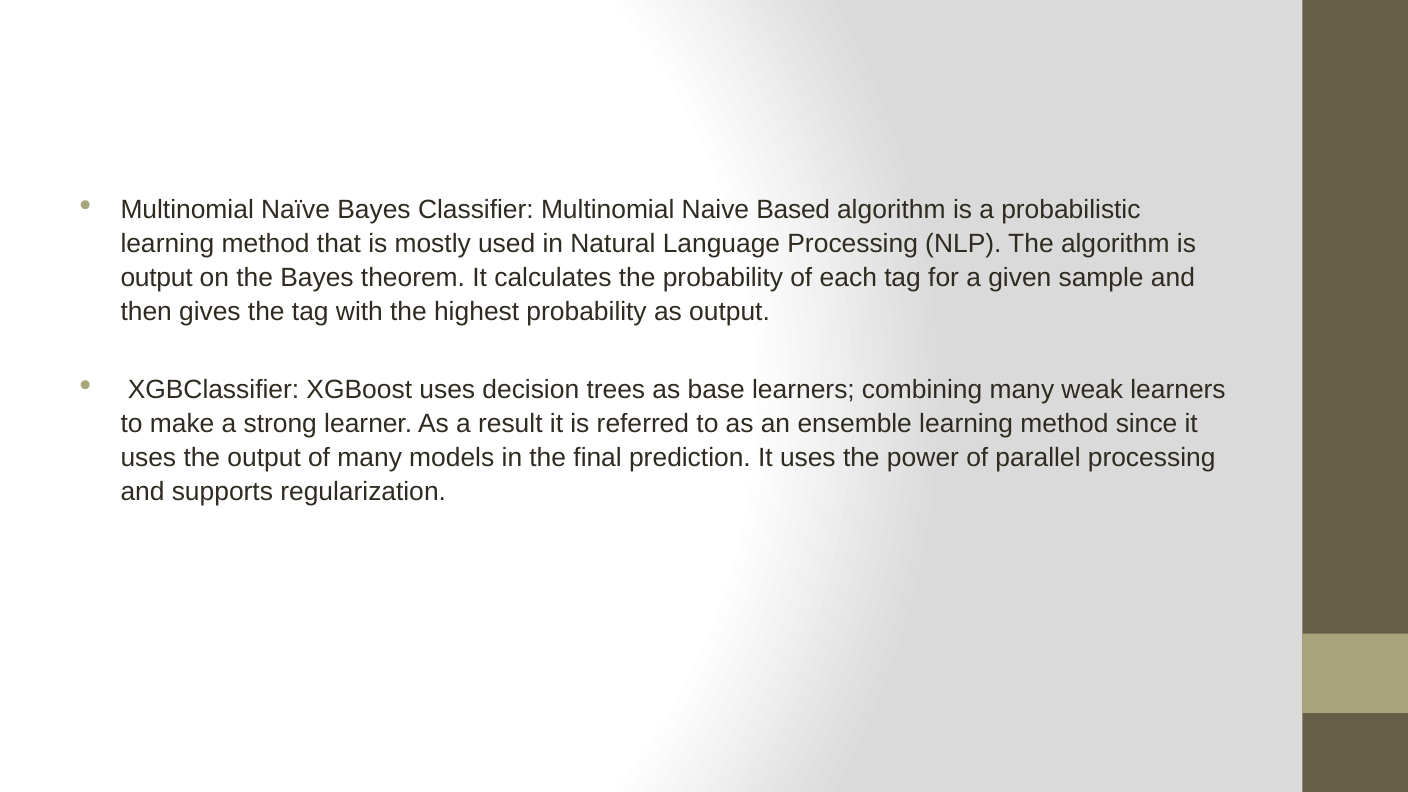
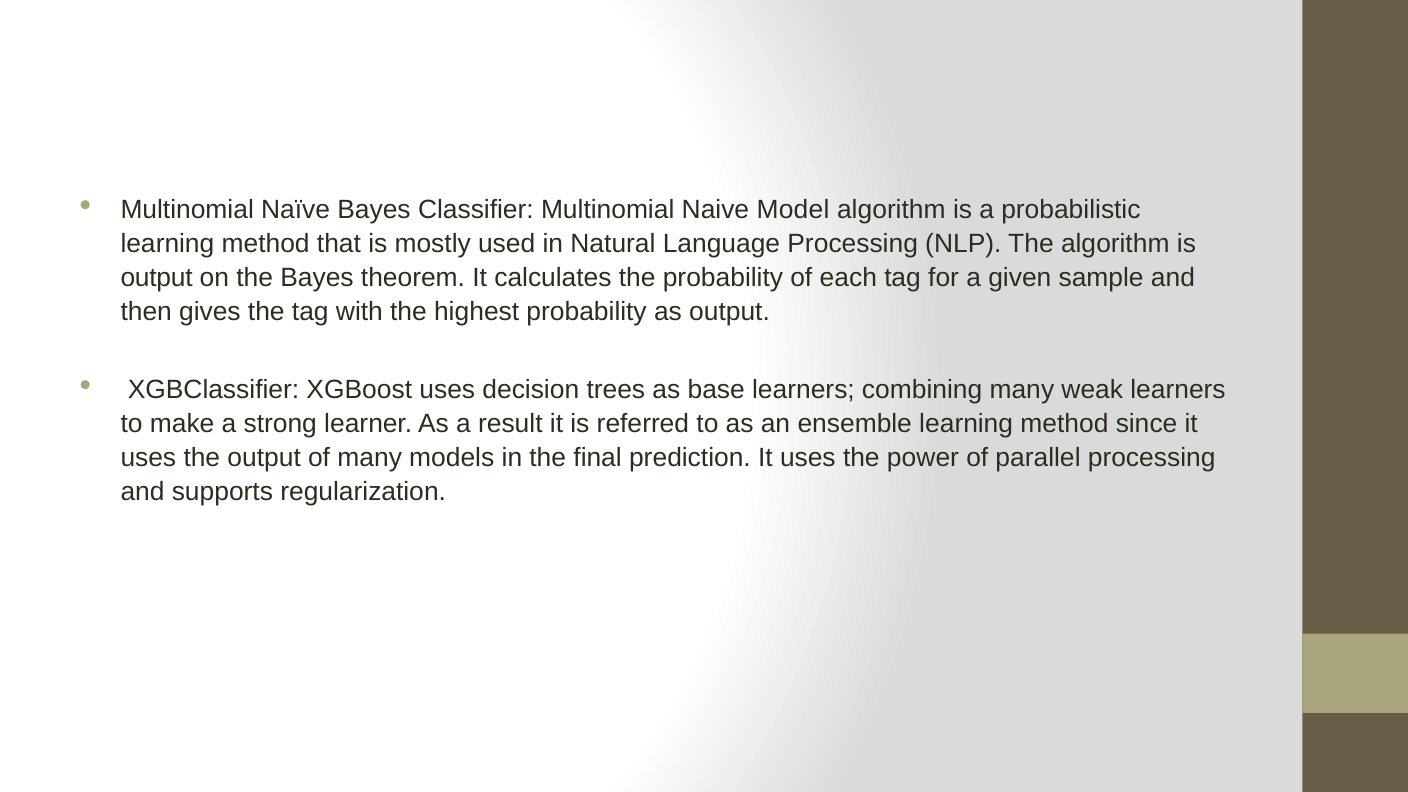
Based: Based -> Model
